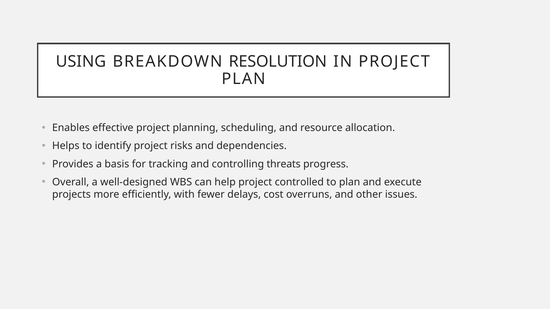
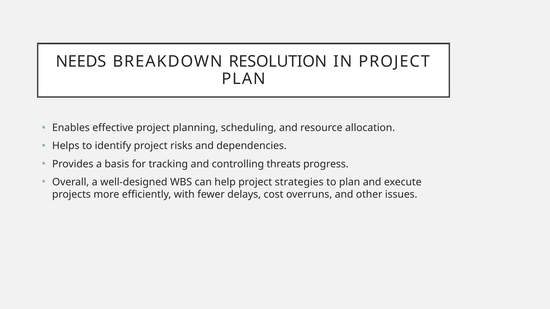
USING: USING -> NEEDS
controlled: controlled -> strategies
